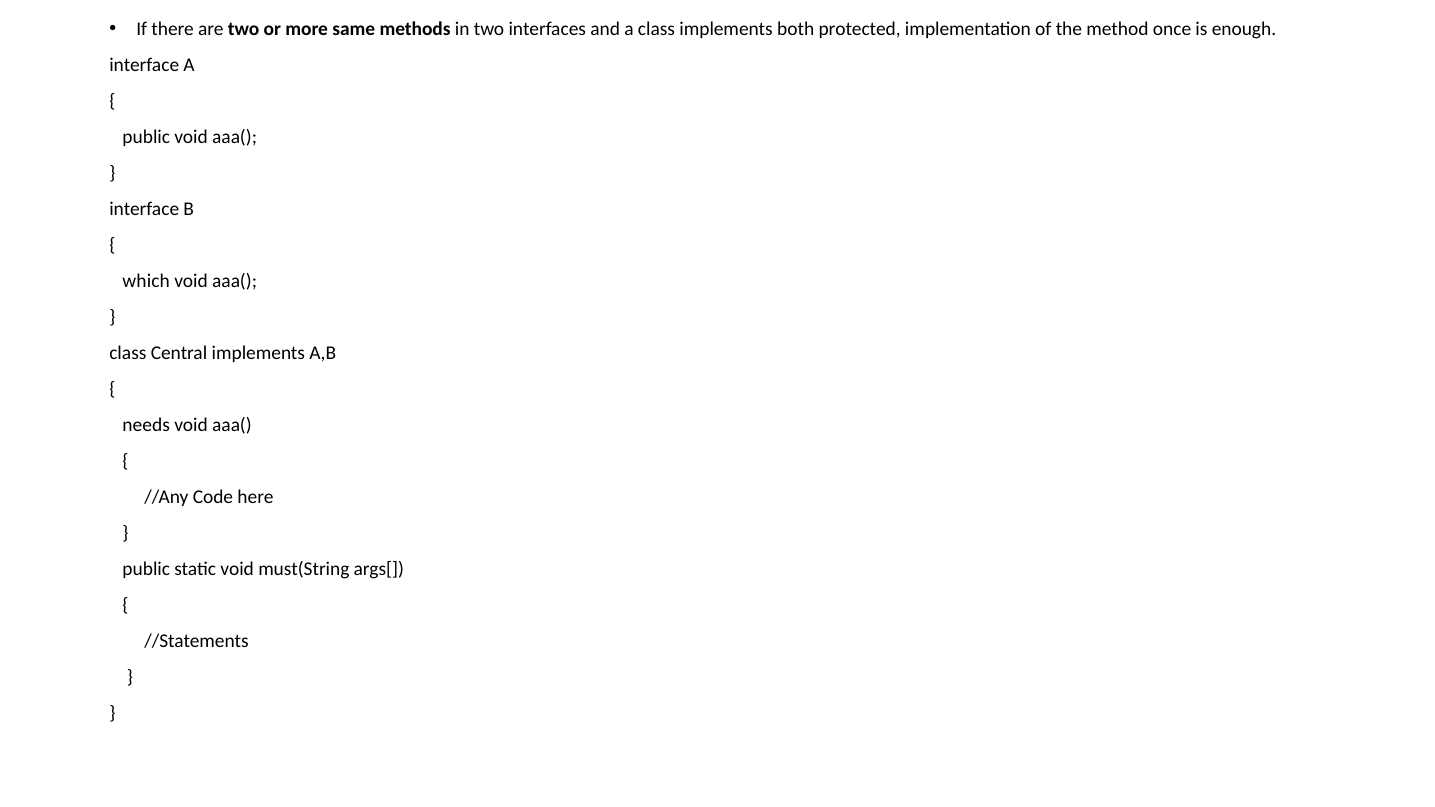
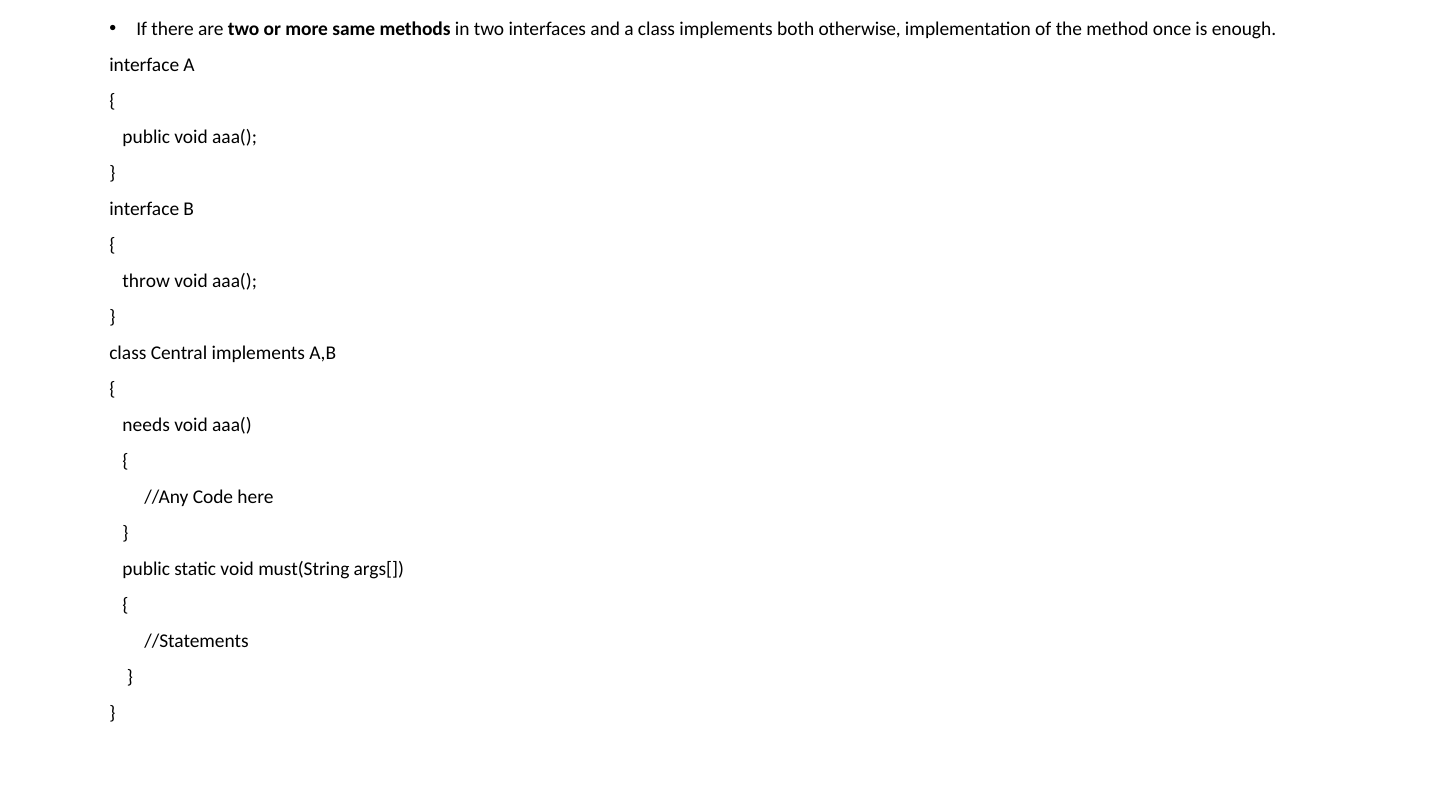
protected: protected -> otherwise
which: which -> throw
